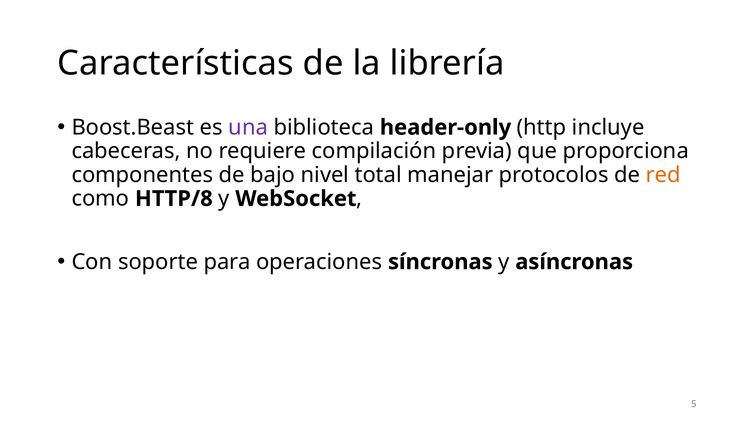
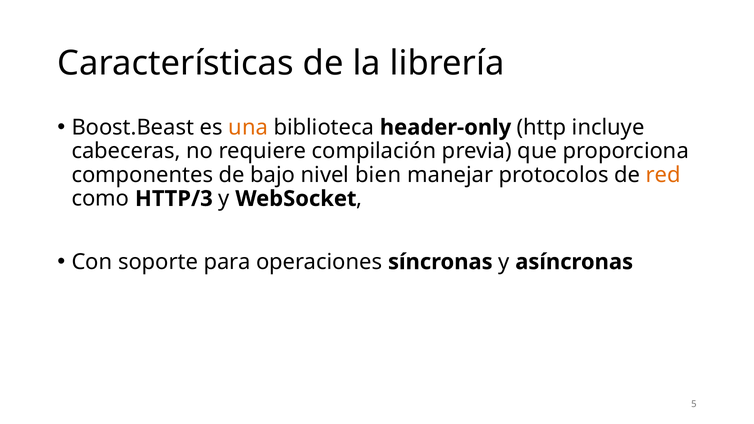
una colour: purple -> orange
total: total -> bien
HTTP/8: HTTP/8 -> HTTP/3
